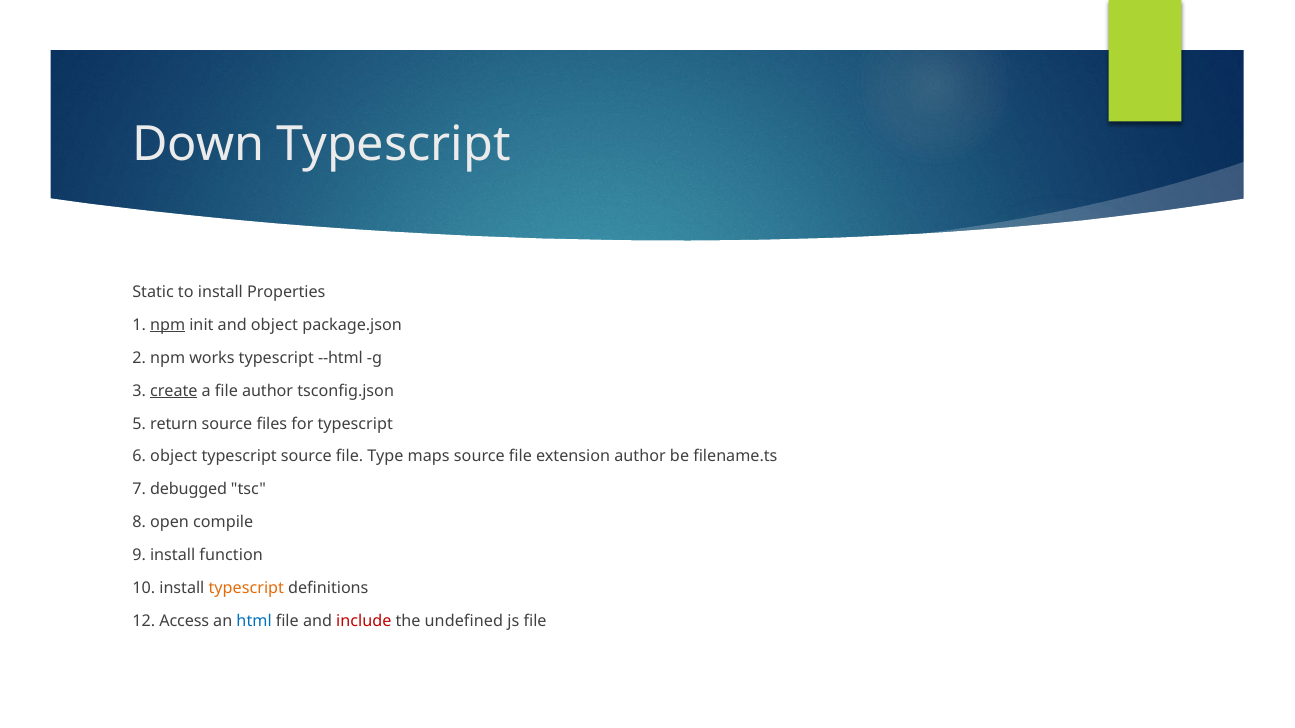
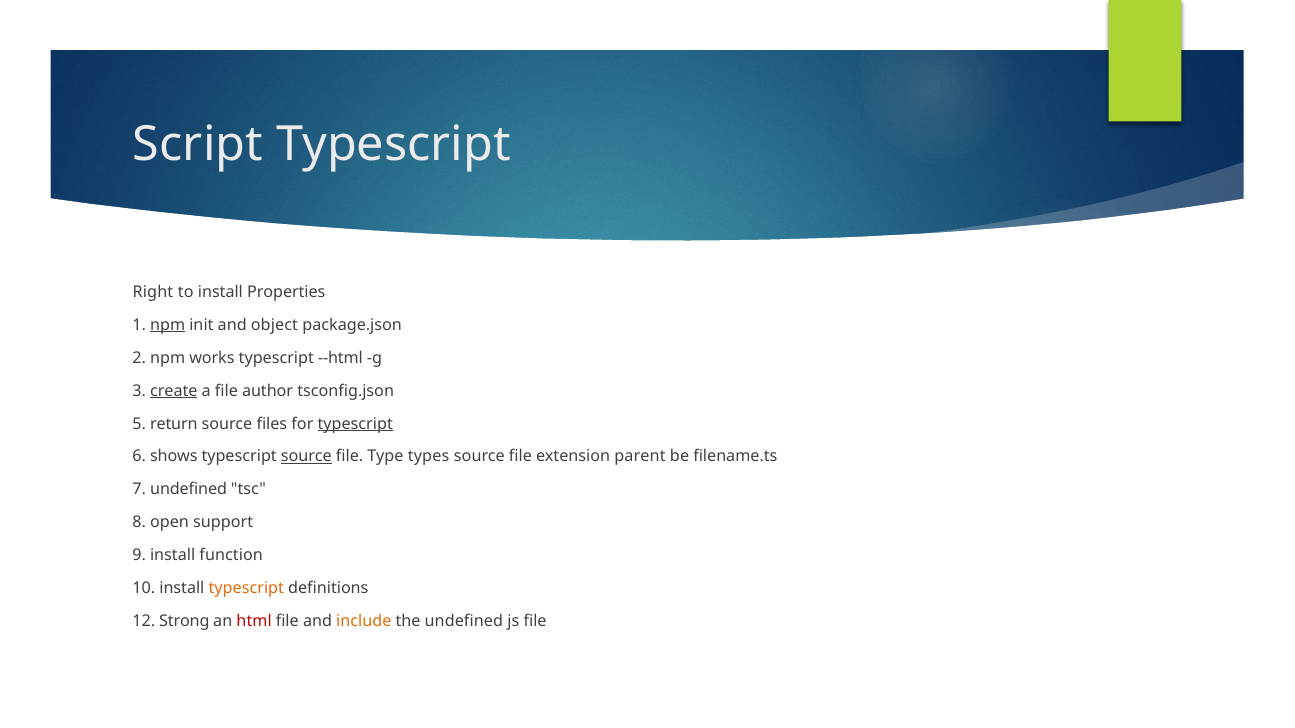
Down: Down -> Script
Static: Static -> Right
typescript at (355, 424) underline: none -> present
6 object: object -> shows
source at (306, 457) underline: none -> present
maps: maps -> types
extension author: author -> parent
7 debugged: debugged -> undefined
compile: compile -> support
Access: Access -> Strong
html colour: blue -> red
include colour: red -> orange
